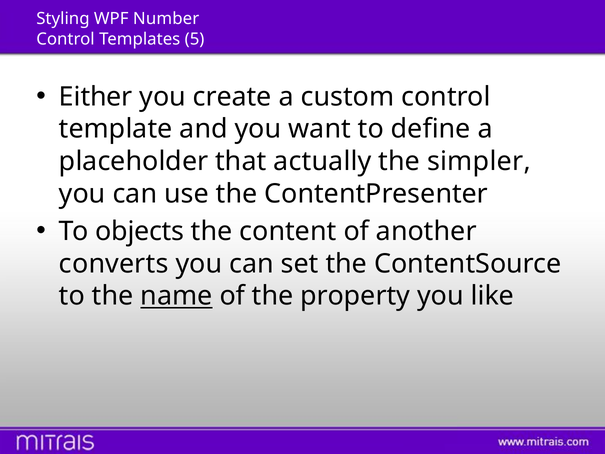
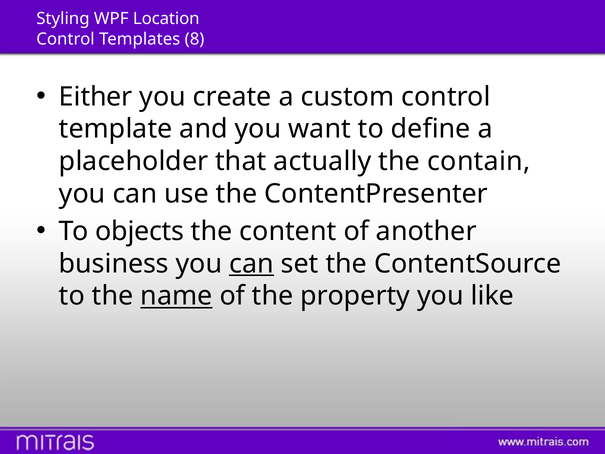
Number: Number -> Location
5: 5 -> 8
simpler: simpler -> contain
converts: converts -> business
can at (252, 264) underline: none -> present
